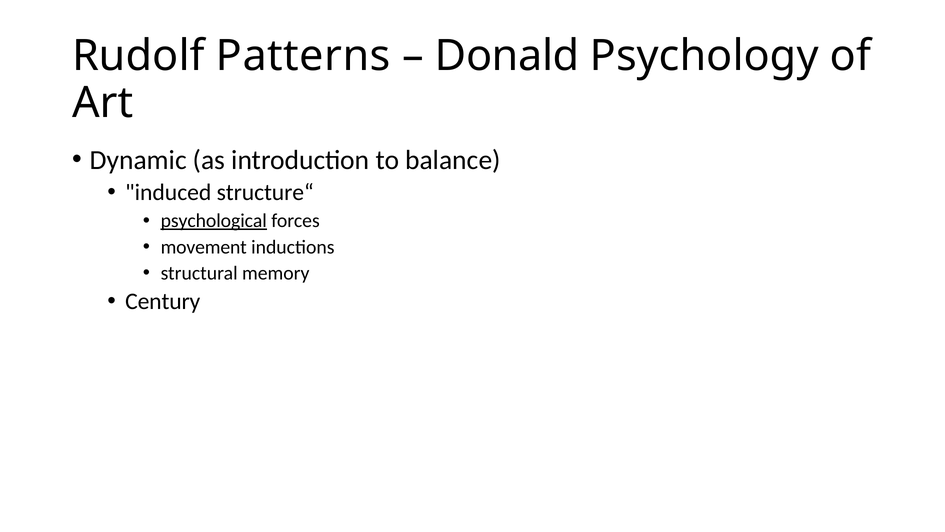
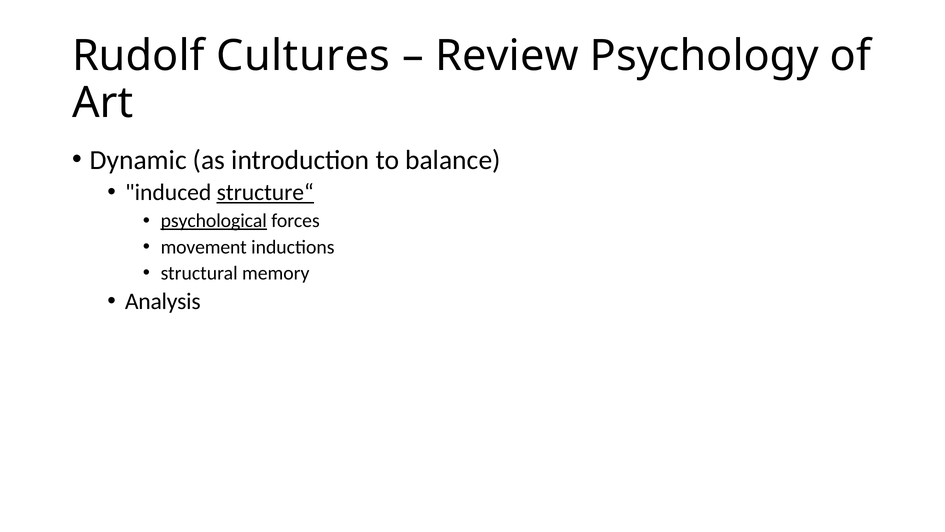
Patterns: Patterns -> Cultures
Donald: Donald -> Review
structure“ underline: none -> present
Century: Century -> Analysis
